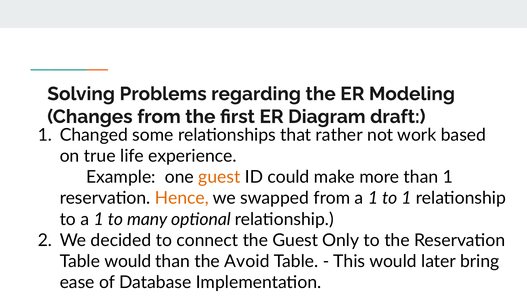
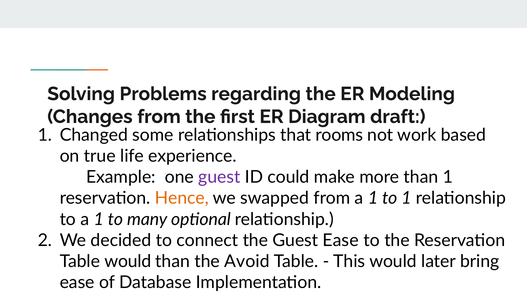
rather: rather -> rooms
guest at (219, 177) colour: orange -> purple
Guest Only: Only -> Ease
